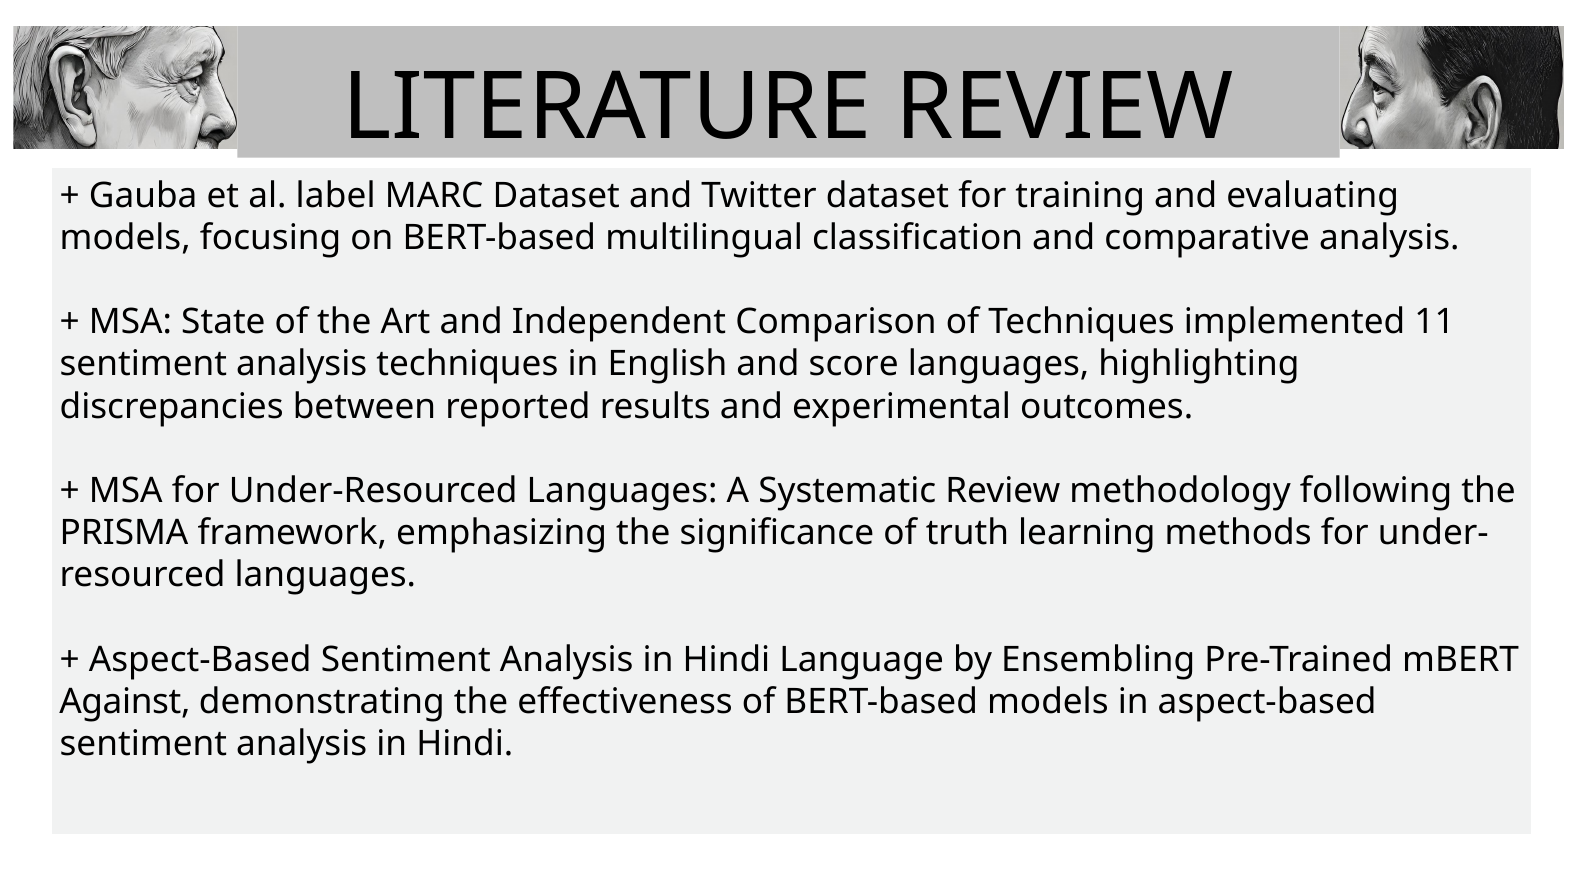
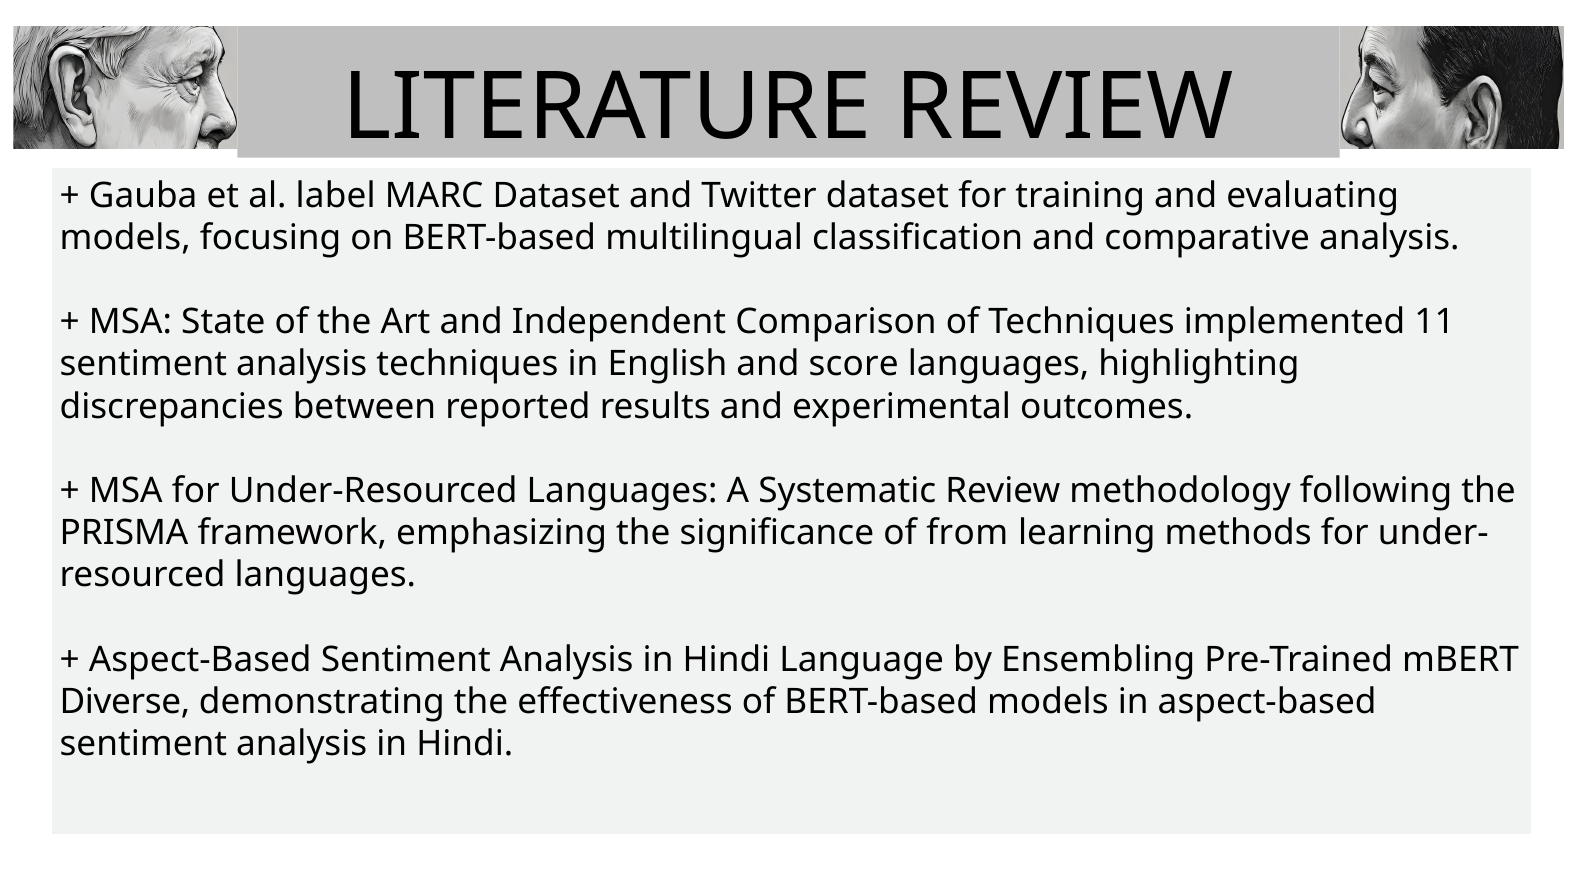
truth: truth -> from
Against: Against -> Diverse
